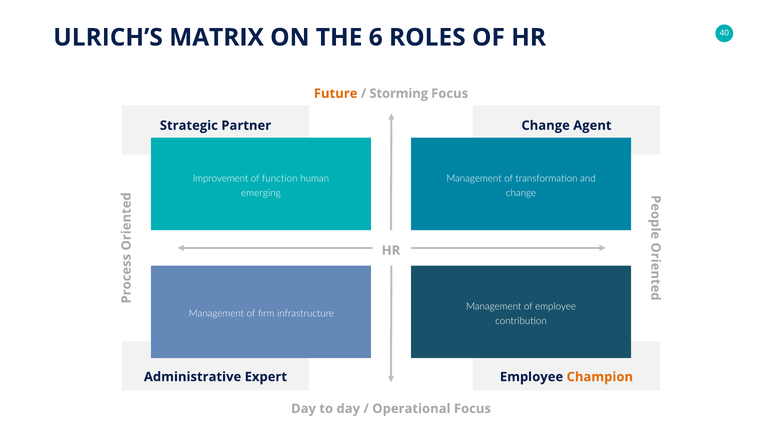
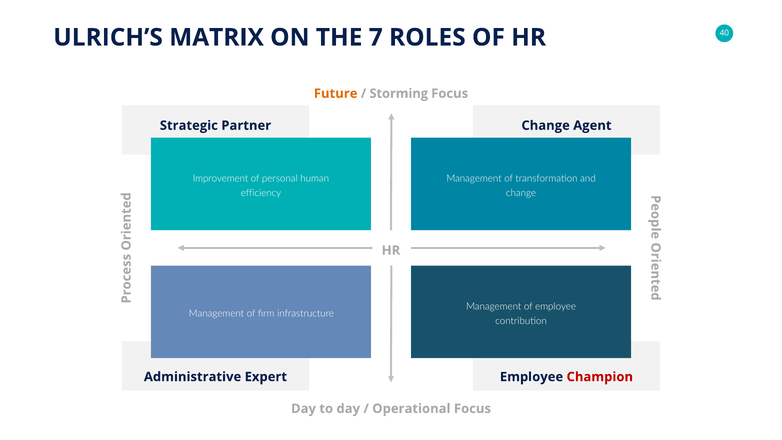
6: 6 -> 7
function: function -> personal
emerging: emerging -> efficiency
Champion colour: orange -> red
